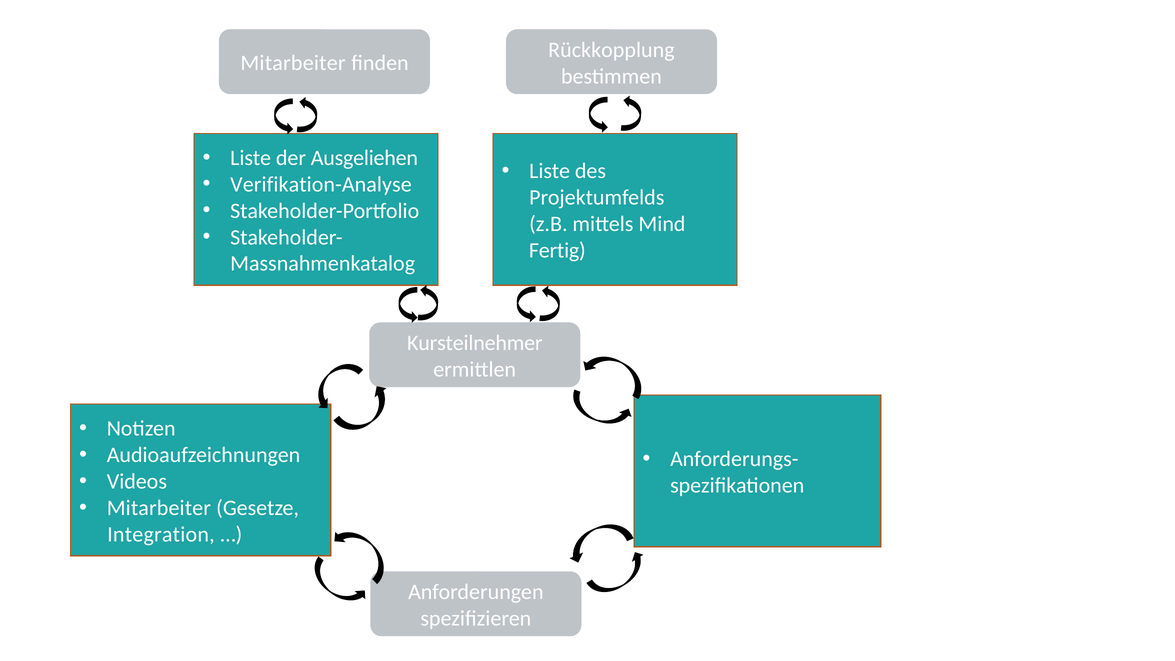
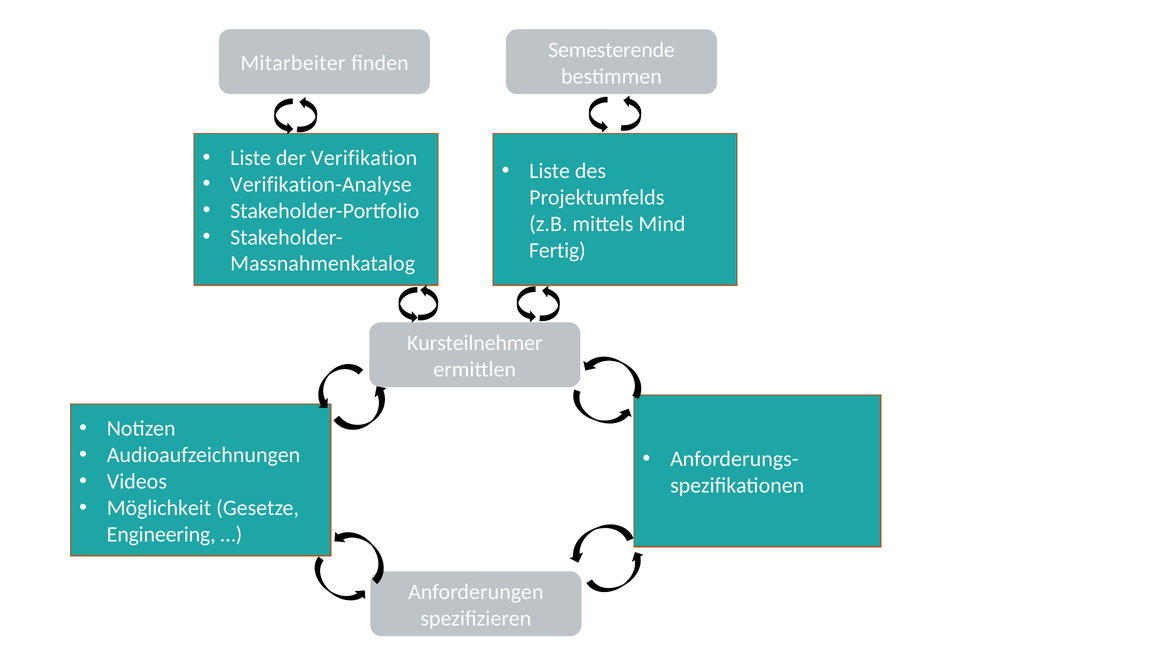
Rückkopplung: Rückkopplung -> Semesterende
Ausgeliehen: Ausgeliehen -> Verifikation
Mitarbeiter at (159, 508): Mitarbeiter -> Möglichkeit
Integration: Integration -> Engineering
